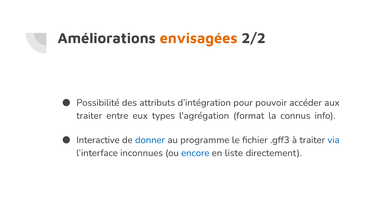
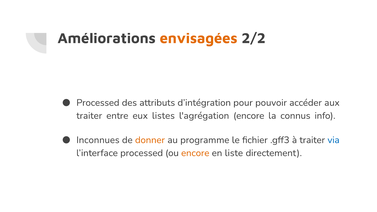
Possibilité at (98, 103): Possibilité -> Processed
types: types -> listes
l'agrégation format: format -> encore
Interactive: Interactive -> Inconnues
donner colour: blue -> orange
l’interface inconnues: inconnues -> processed
encore at (195, 153) colour: blue -> orange
